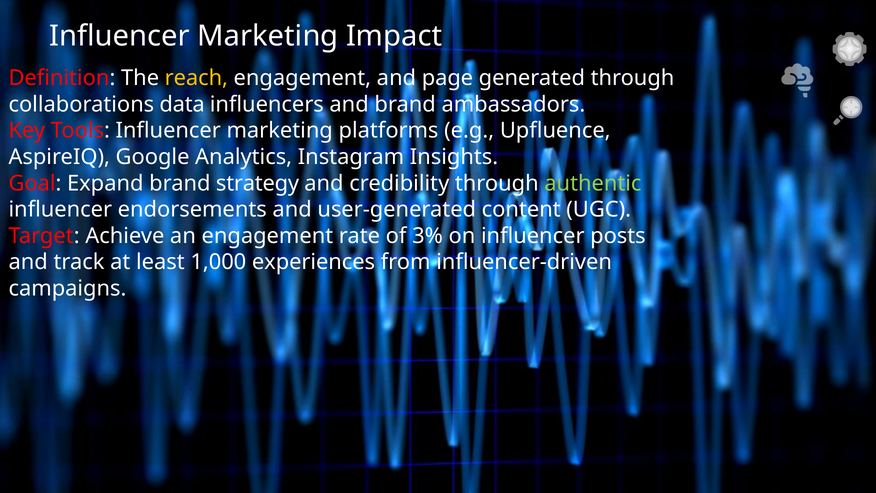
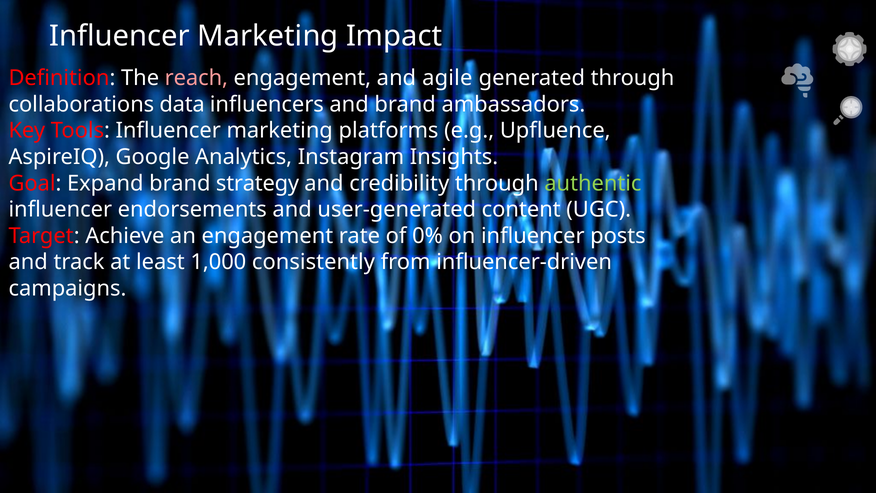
reach colour: yellow -> pink
page: page -> agile
3%: 3% -> 0%
experiences: experiences -> consistently
